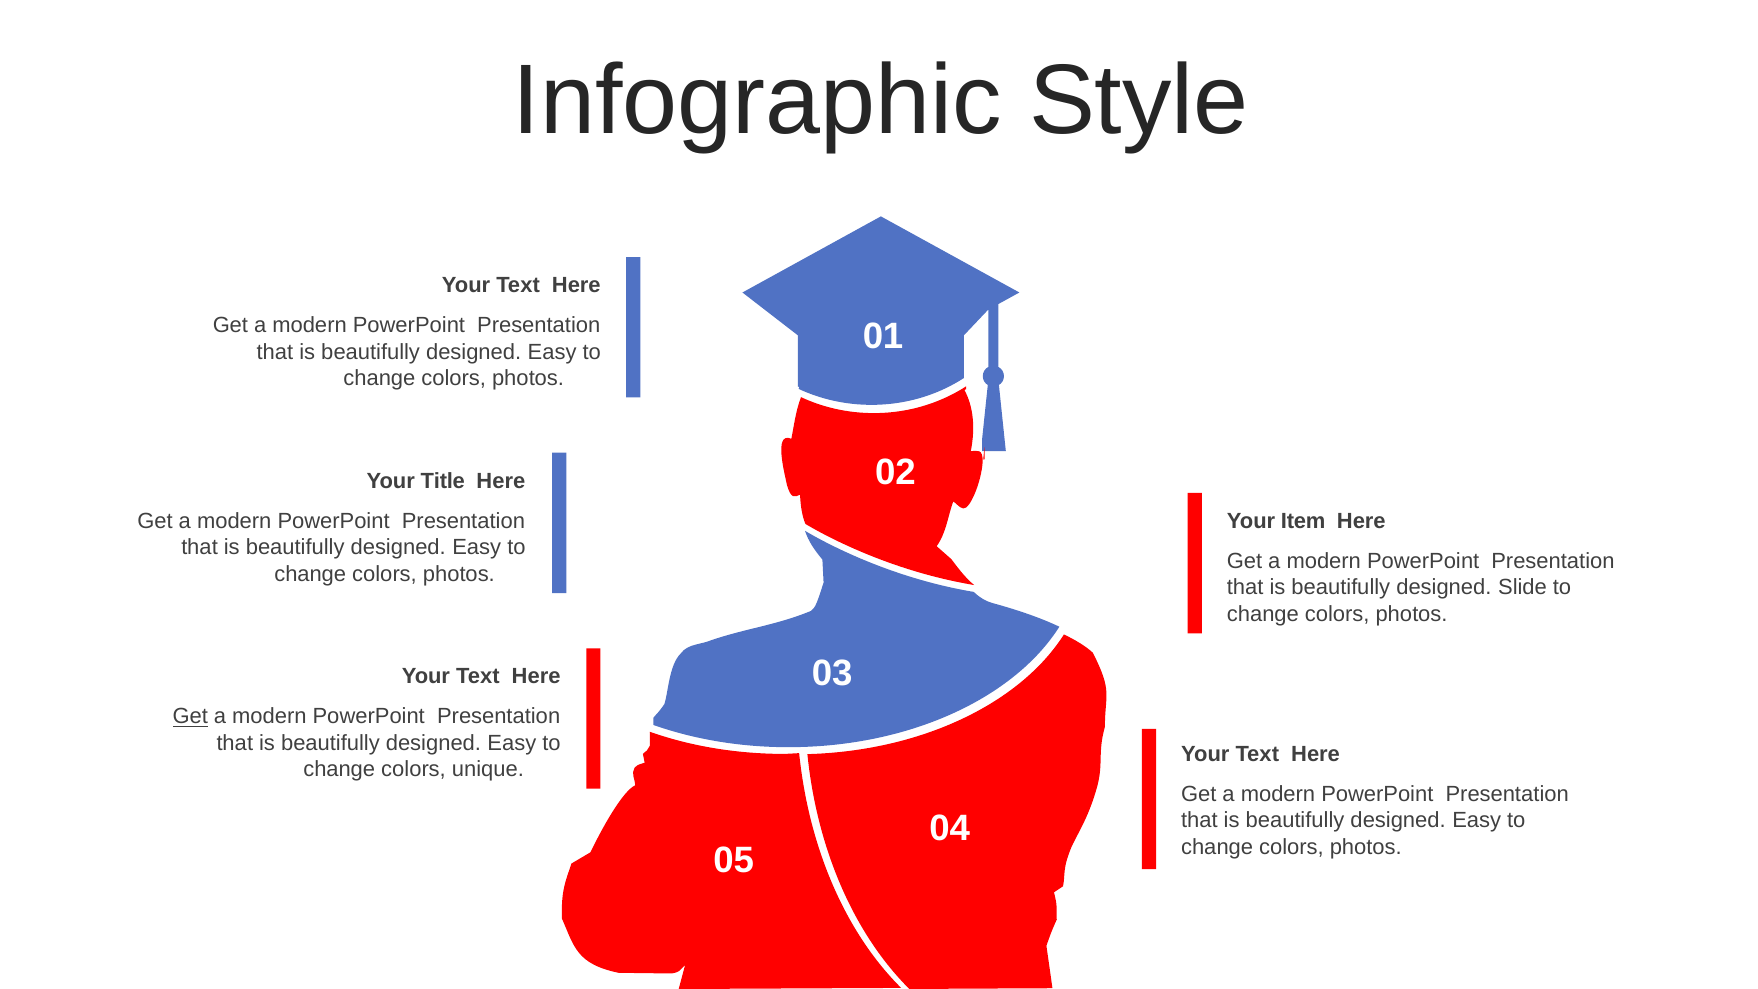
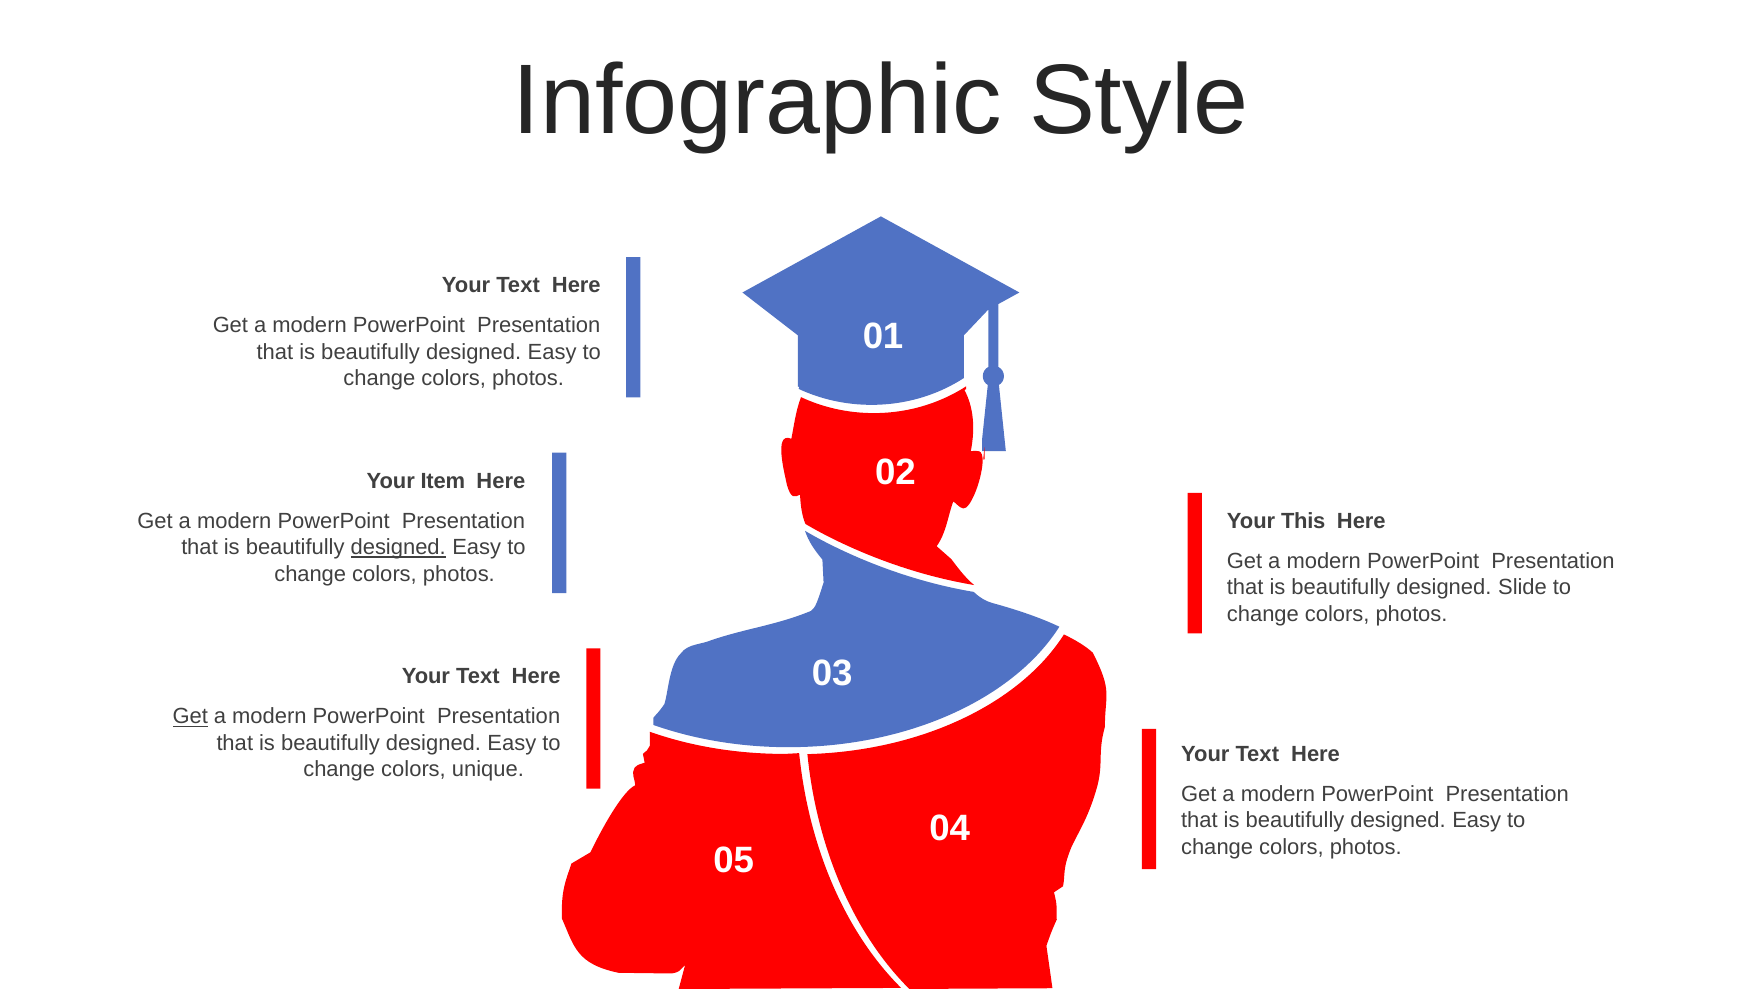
Title: Title -> Item
Item: Item -> This
designed at (398, 547) underline: none -> present
